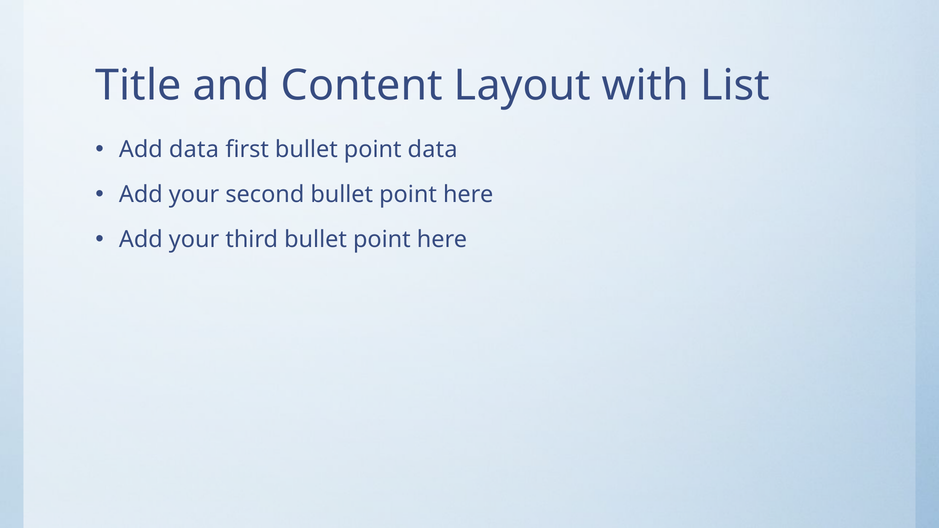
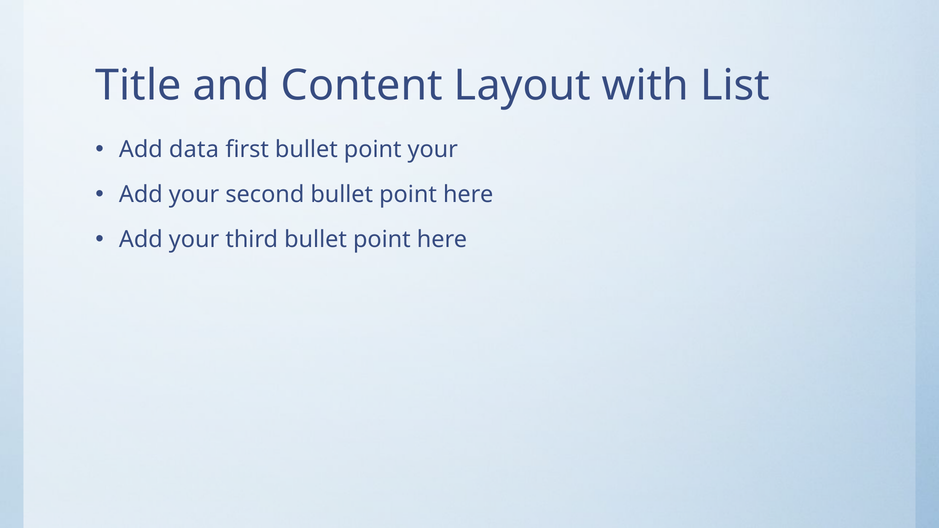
point data: data -> your
